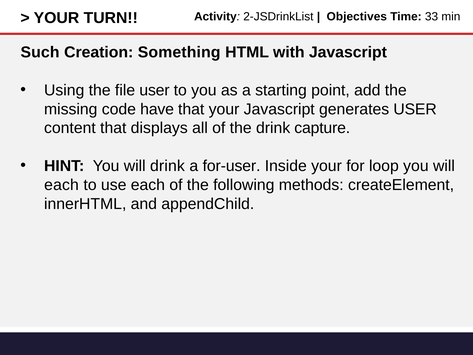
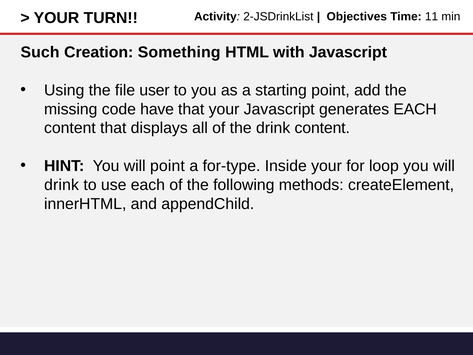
33: 33 -> 11
generates USER: USER -> EACH
drink capture: capture -> content
will drink: drink -> point
for-user: for-user -> for-type
each at (61, 185): each -> drink
